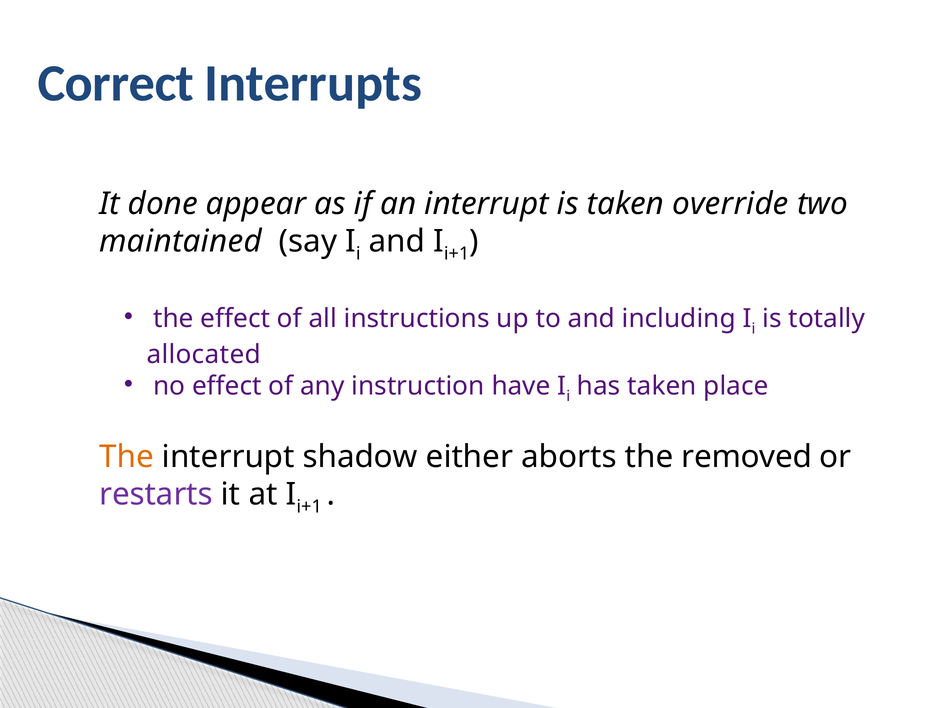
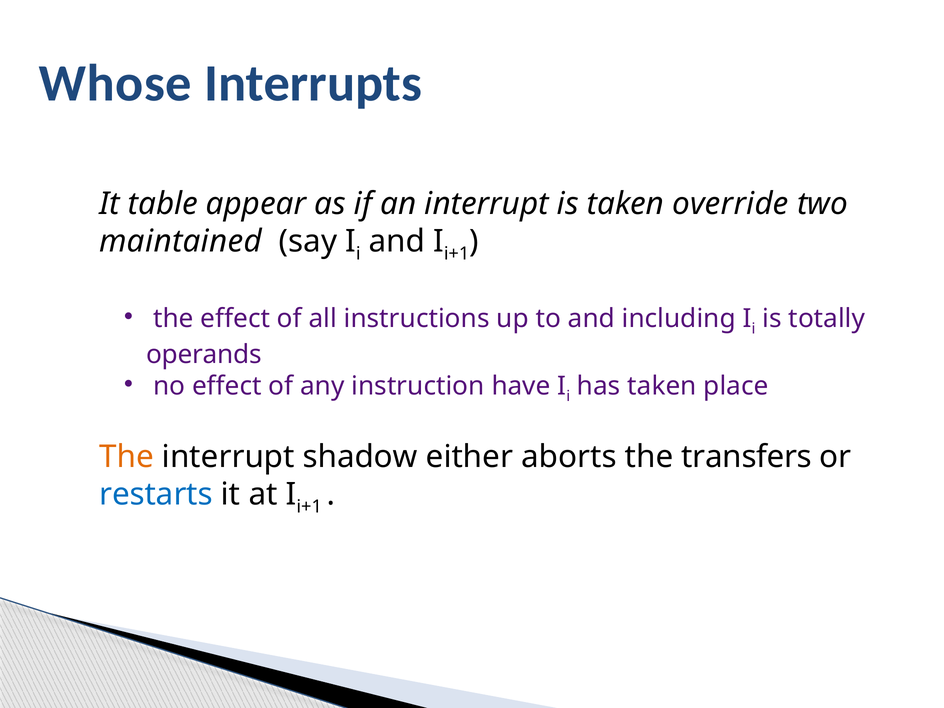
Correct: Correct -> Whose
done: done -> table
allocated: allocated -> operands
removed: removed -> transfers
restarts colour: purple -> blue
